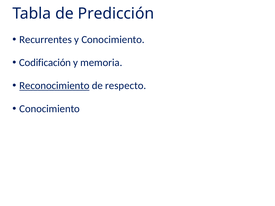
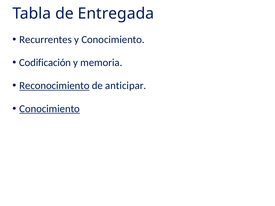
Predicción: Predicción -> Entregada
respecto: respecto -> anticipar
Conocimiento at (50, 109) underline: none -> present
